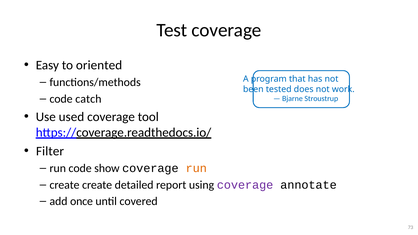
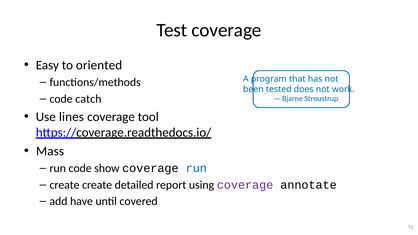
used: used -> lines
Filter: Filter -> Mass
run at (196, 168) colour: orange -> blue
once: once -> have
